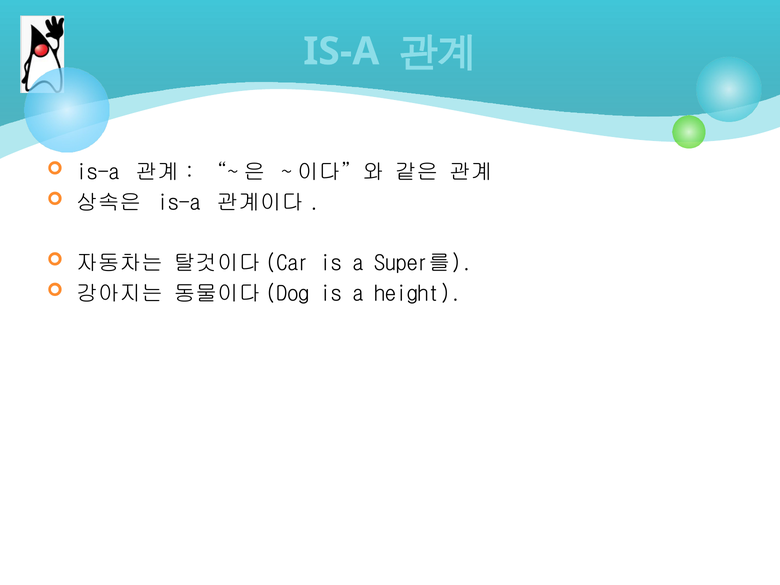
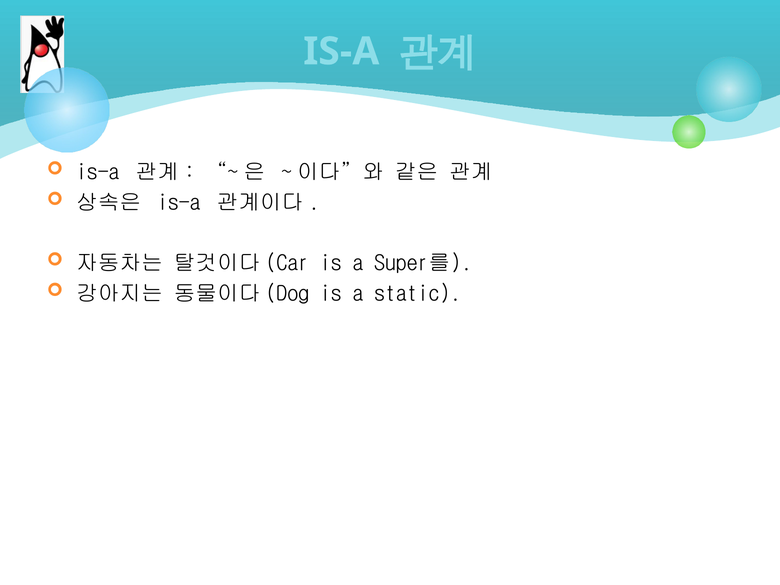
height: height -> static
